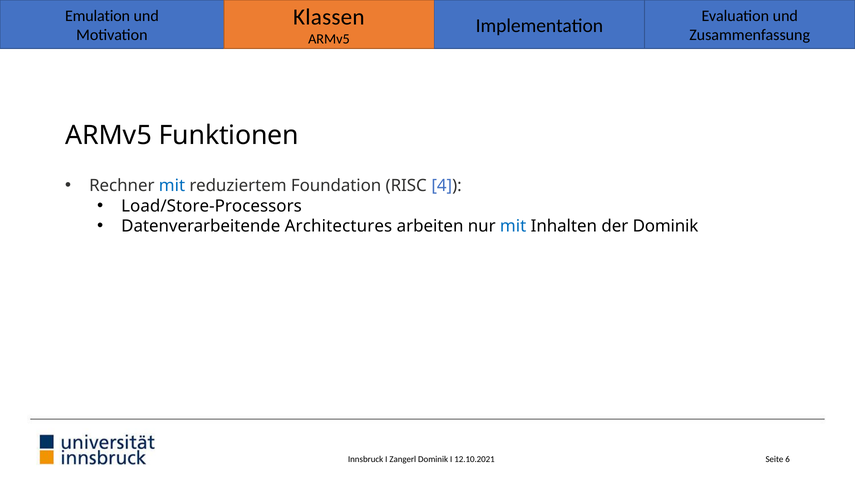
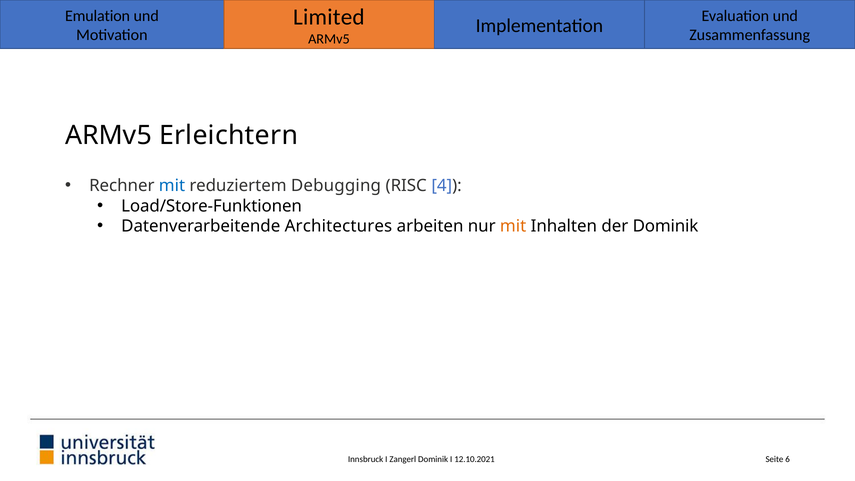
Klassen: Klassen -> Limited
Funktionen: Funktionen -> Erleichtern
Foundation: Foundation -> Debugging
Load/Store-Processors: Load/Store-Processors -> Load/Store-Funktionen
mit at (513, 226) colour: blue -> orange
